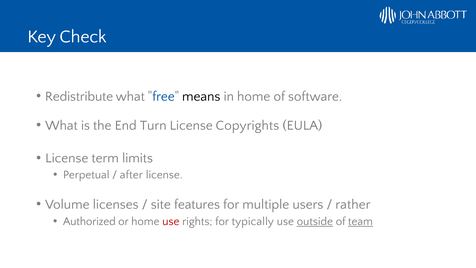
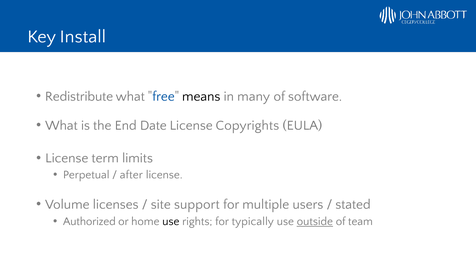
Check: Check -> Install
in home: home -> many
Turn: Turn -> Date
features: features -> support
rather: rather -> stated
use at (171, 221) colour: red -> black
team underline: present -> none
